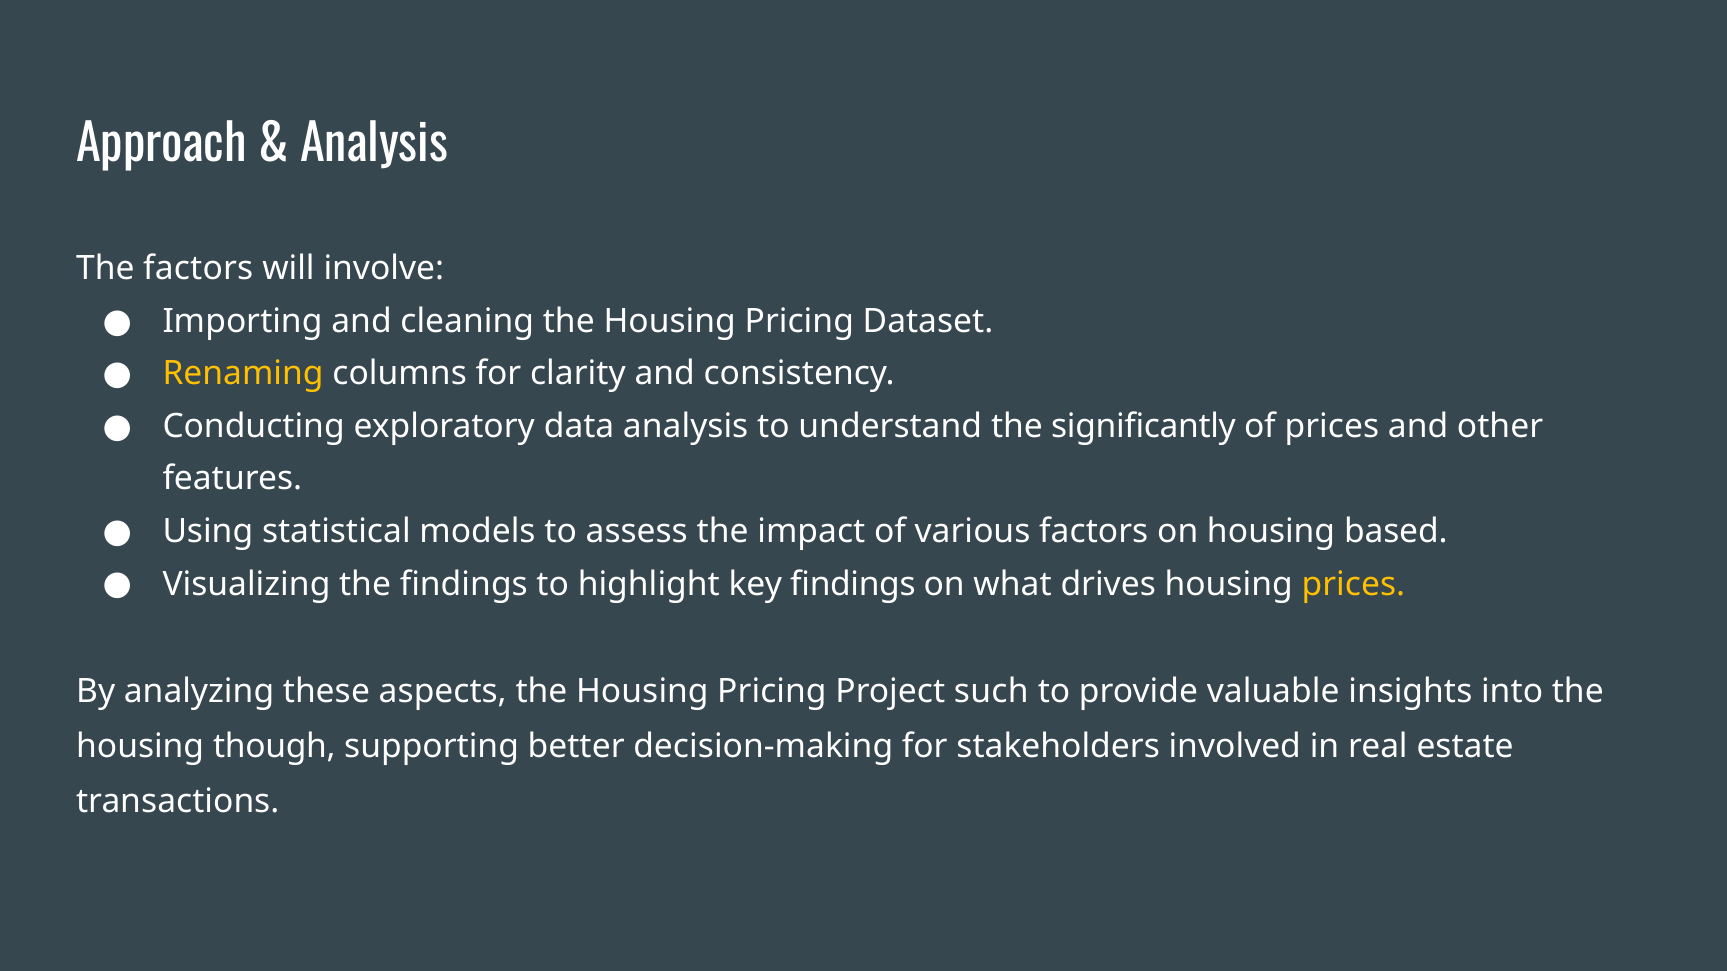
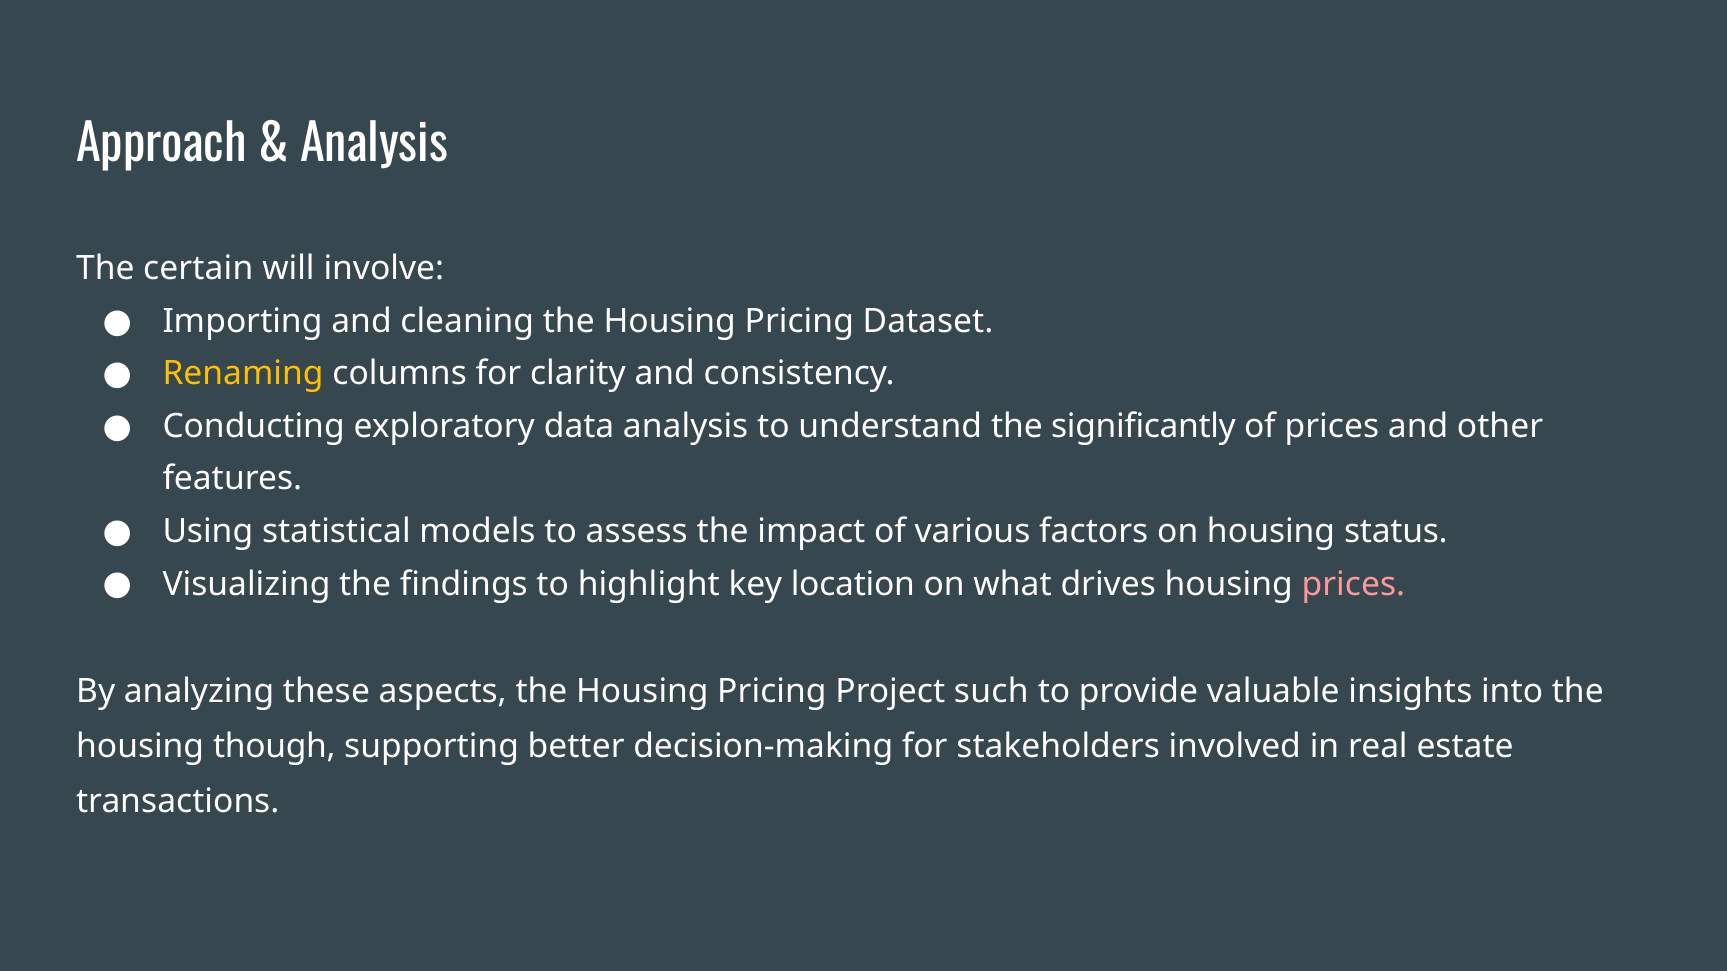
The factors: factors -> certain
based: based -> status
key findings: findings -> location
prices at (1353, 584) colour: yellow -> pink
